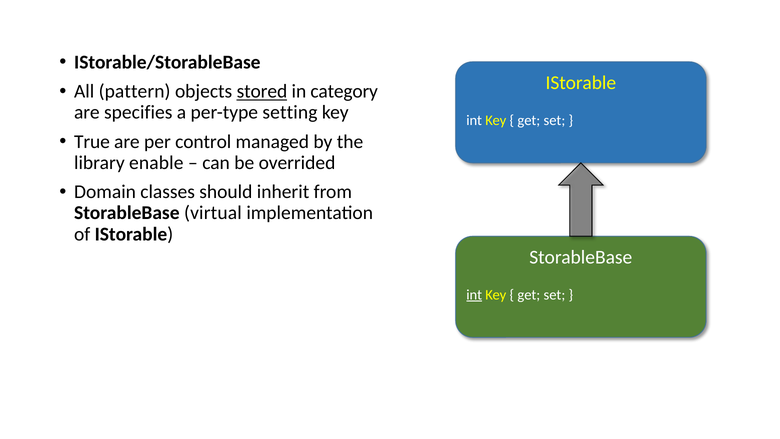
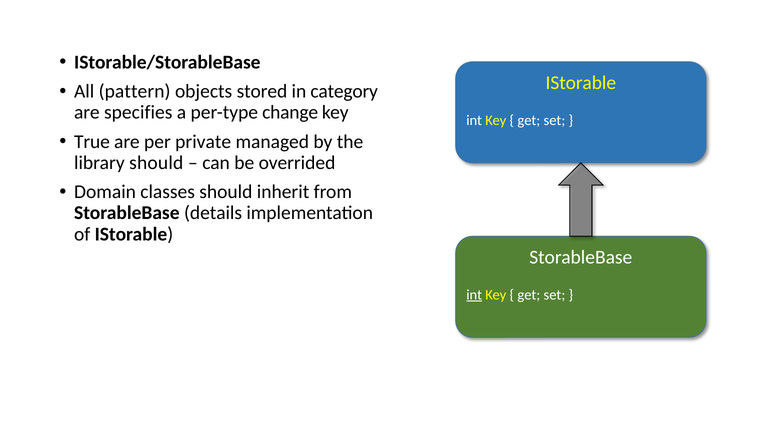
stored underline: present -> none
setting: setting -> change
control: control -> private
library enable: enable -> should
virtual: virtual -> details
